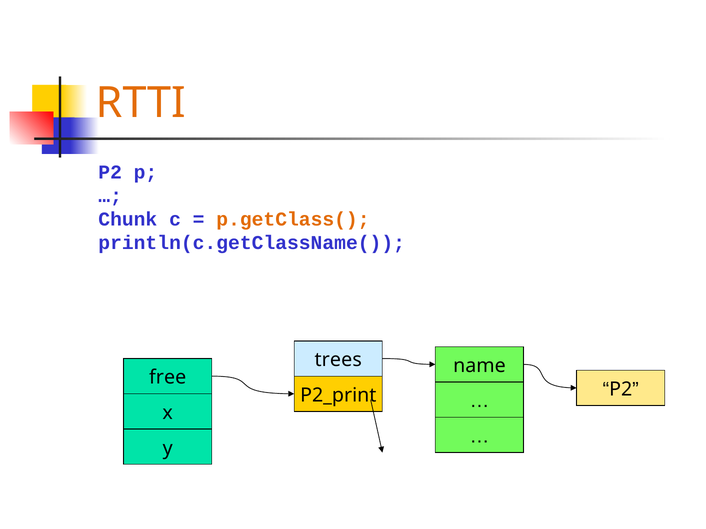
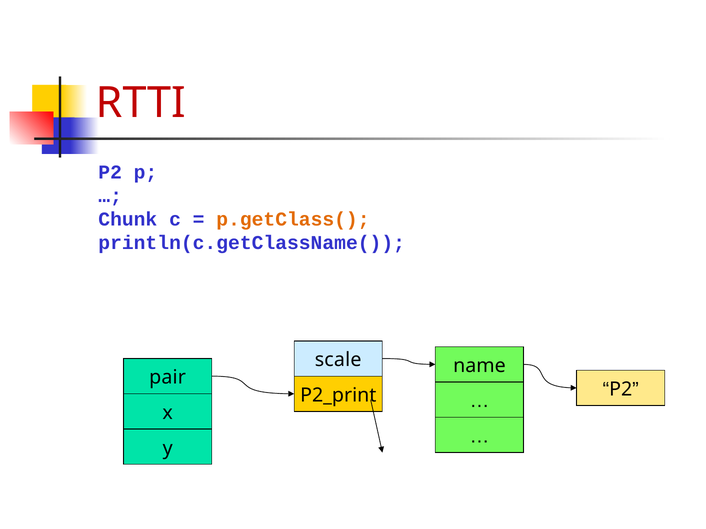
RTTI colour: orange -> red
trees: trees -> scale
free: free -> pair
